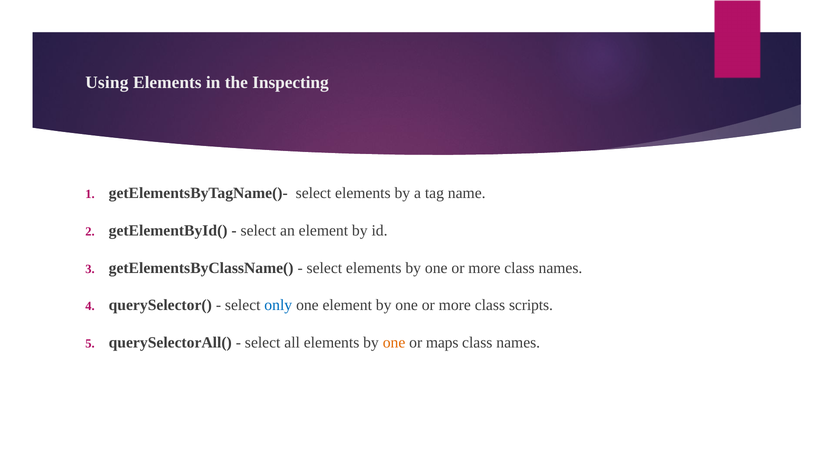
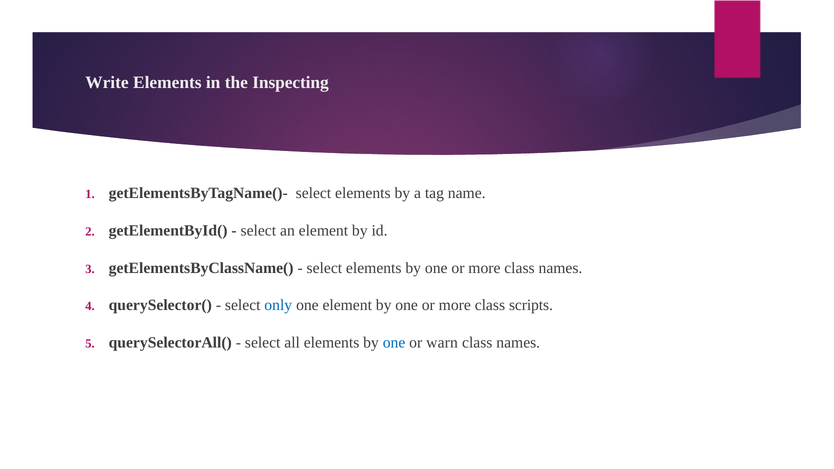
Using: Using -> Write
one at (394, 343) colour: orange -> blue
maps: maps -> warn
